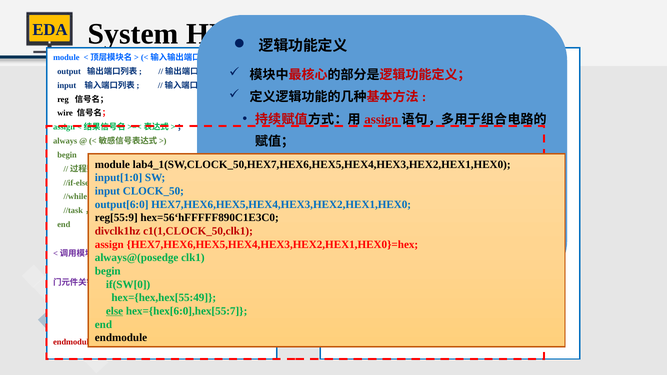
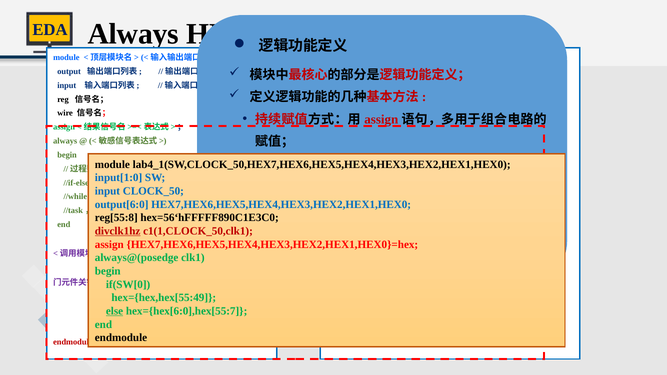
System at (133, 34): System -> Always
reg[55:9: reg[55:9 -> reg[55:8
divclk1hz underline: none -> present
